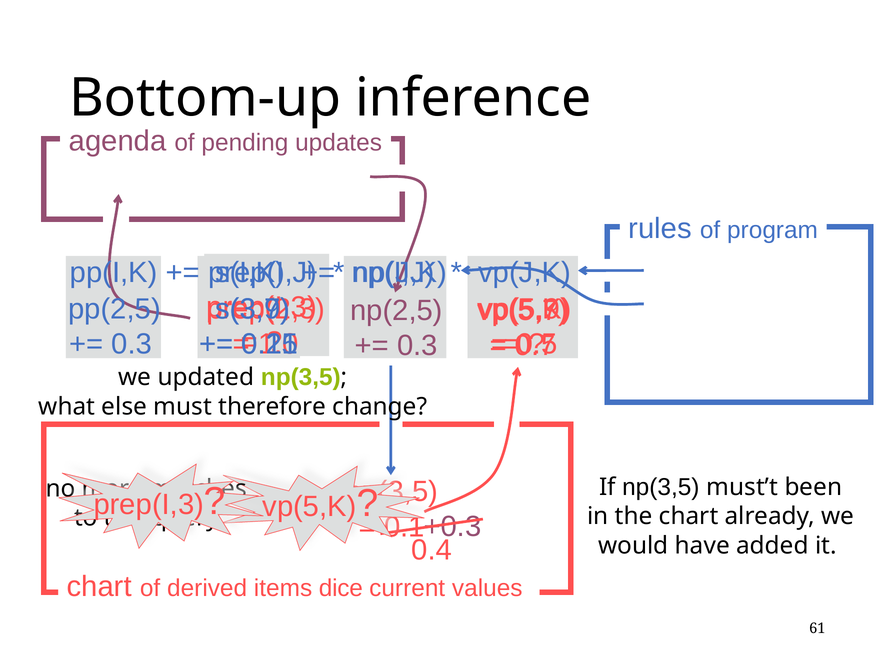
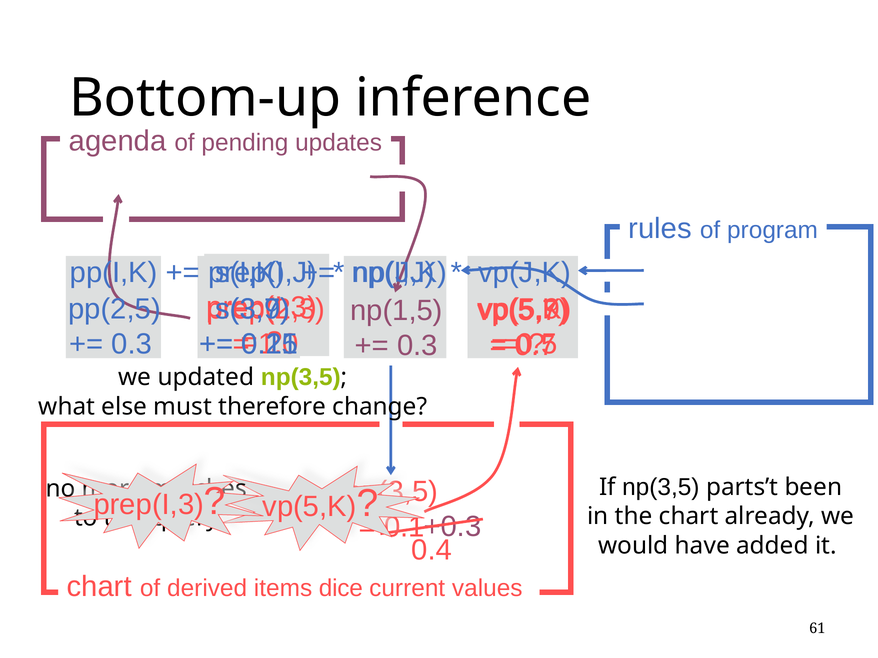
np(2,5: np(2,5 -> np(1,5
must’t: must’t -> parts’t
